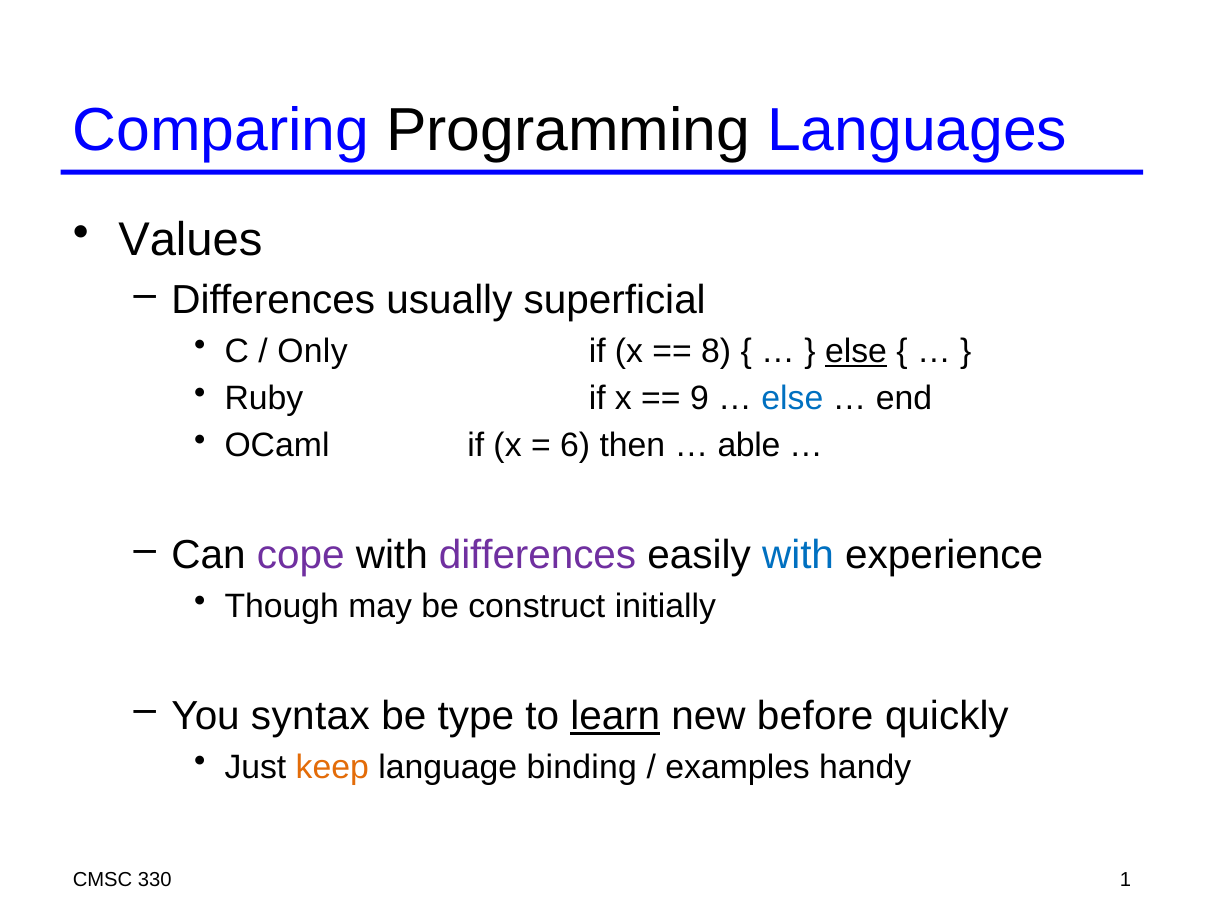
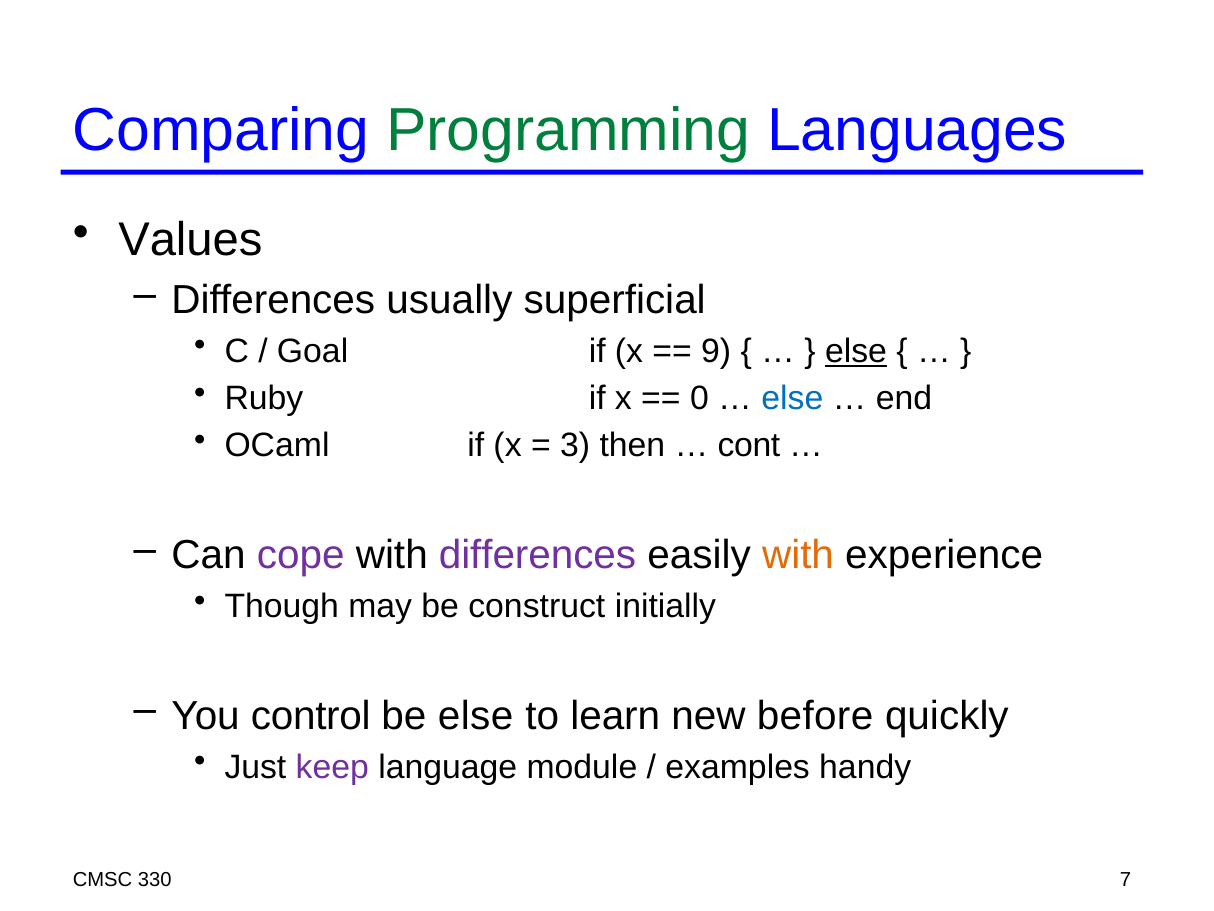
Programming colour: black -> green
Only: Only -> Goal
8: 8 -> 9
9: 9 -> 0
6: 6 -> 3
able: able -> cont
with at (798, 555) colour: blue -> orange
syntax: syntax -> control
be type: type -> else
learn underline: present -> none
keep colour: orange -> purple
binding: binding -> module
1: 1 -> 7
